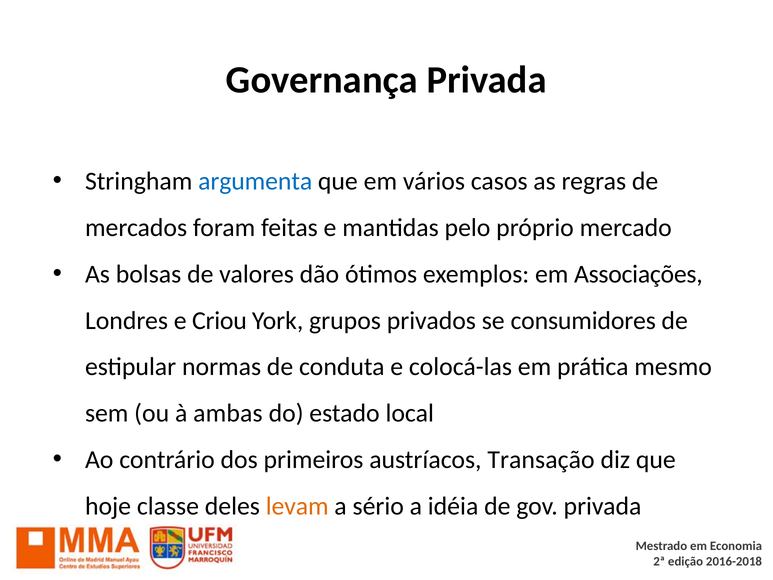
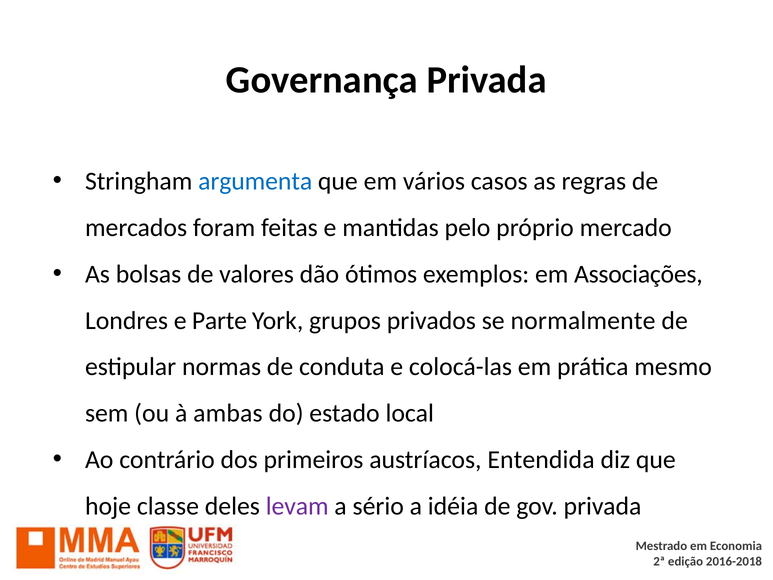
Criou: Criou -> Parte
consumidores: consumidores -> normalmente
Transação: Transação -> Entendida
levam colour: orange -> purple
